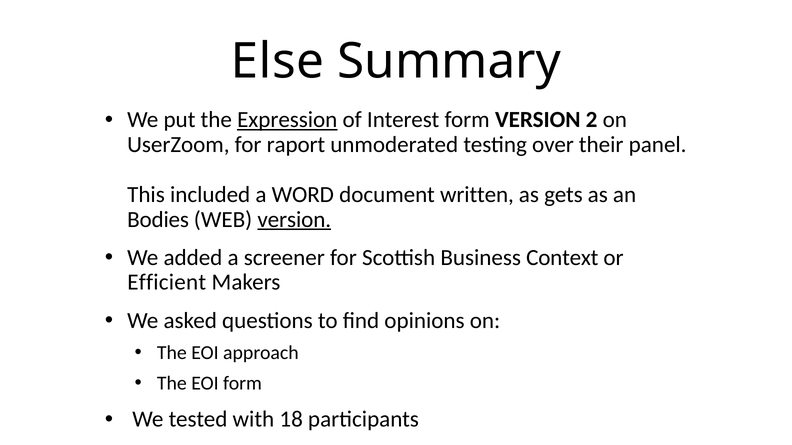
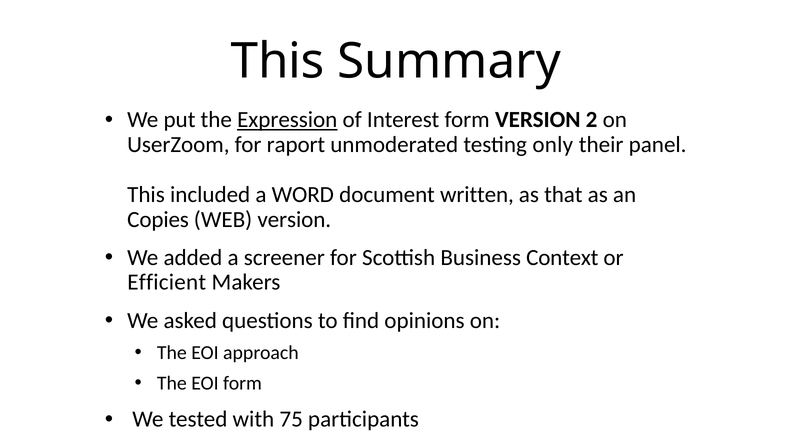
Else at (277, 61): Else -> This
over: over -> only
gets: gets -> that
Bodies: Bodies -> Copies
version at (294, 220) underline: present -> none
18: 18 -> 75
